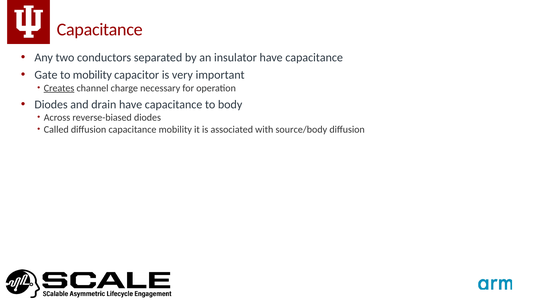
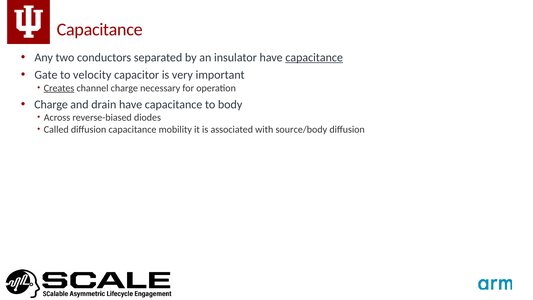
capacitance at (314, 58) underline: none -> present
to mobility: mobility -> velocity
Diodes at (51, 104): Diodes -> Charge
